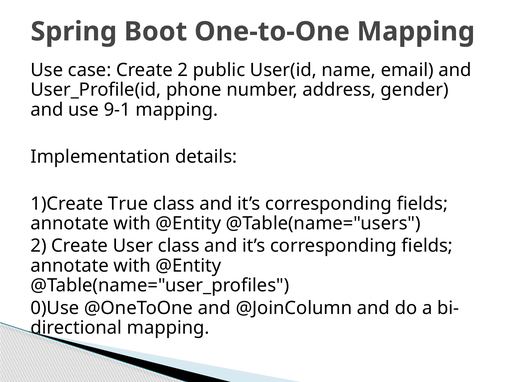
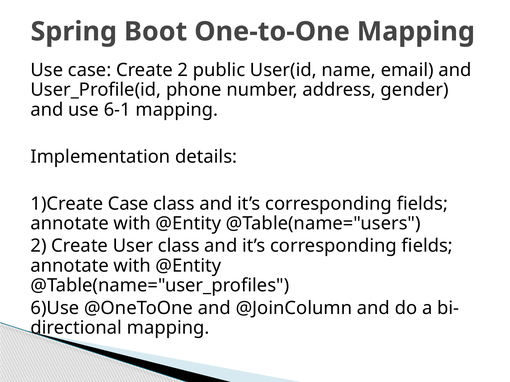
9-1: 9-1 -> 6-1
1)Create True: True -> Case
0)Use: 0)Use -> 6)Use
